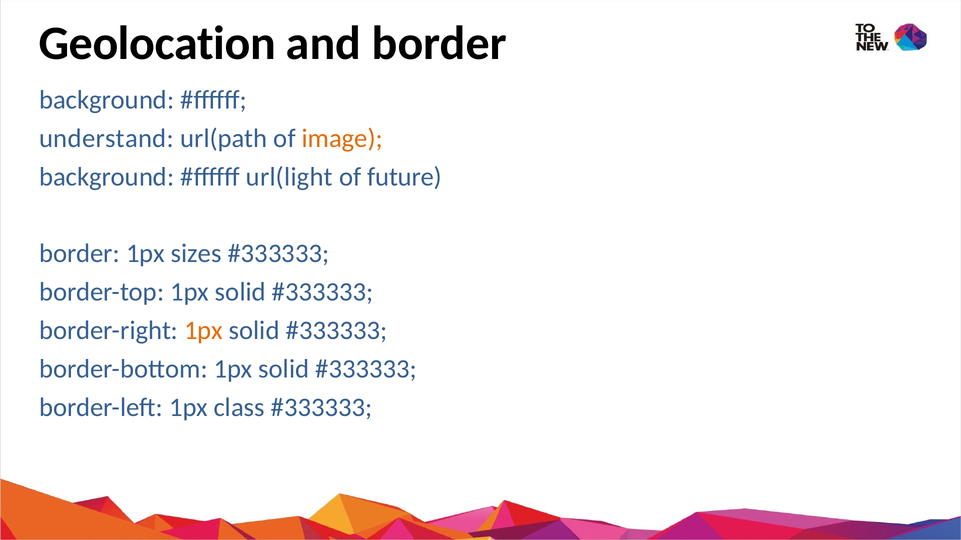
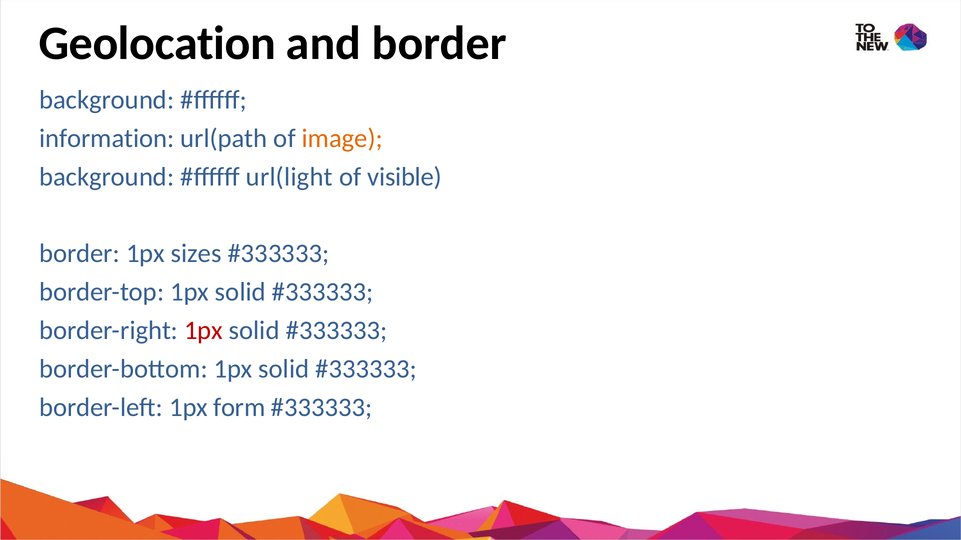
understand: understand -> information
future: future -> visible
1px at (203, 331) colour: orange -> red
class: class -> form
